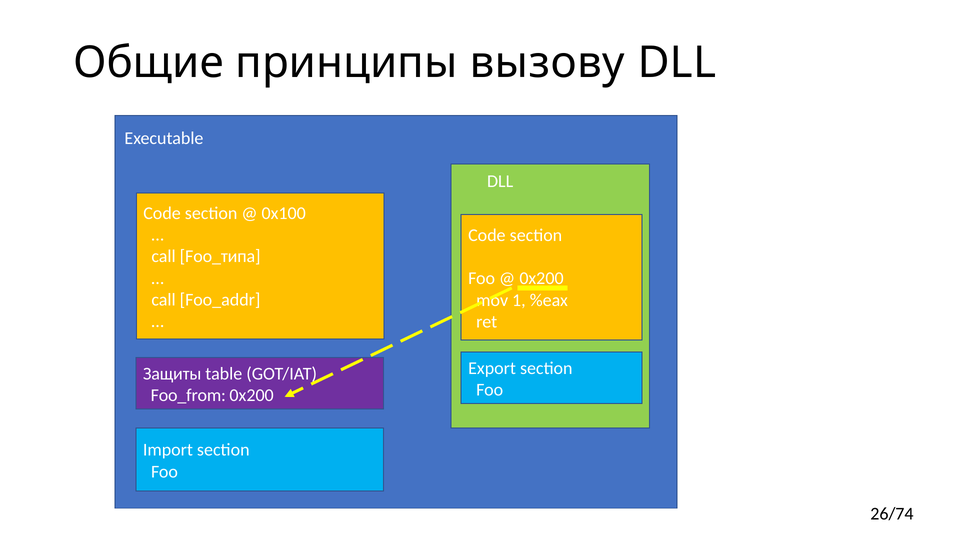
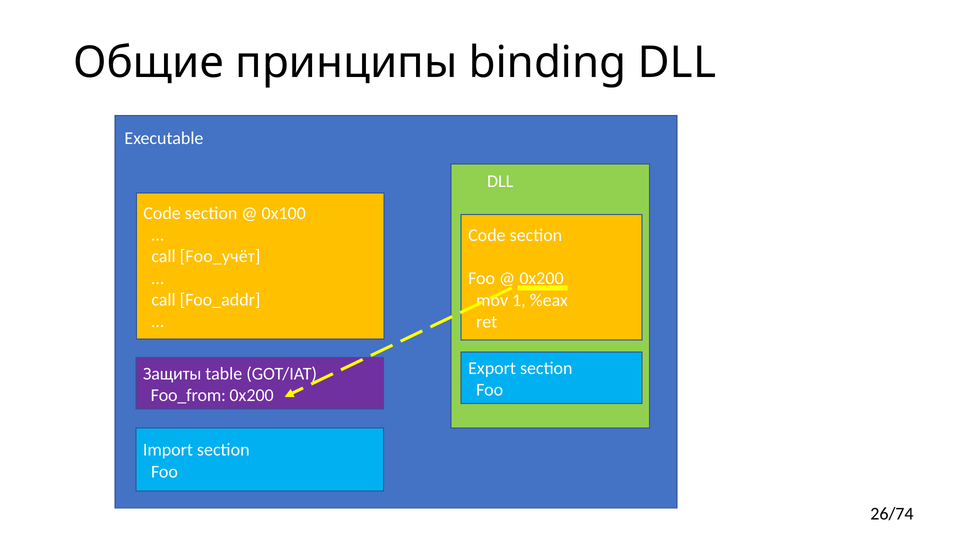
вызову: вызову -> binding
Foo_типа: Foo_типа -> Foo_учёт
